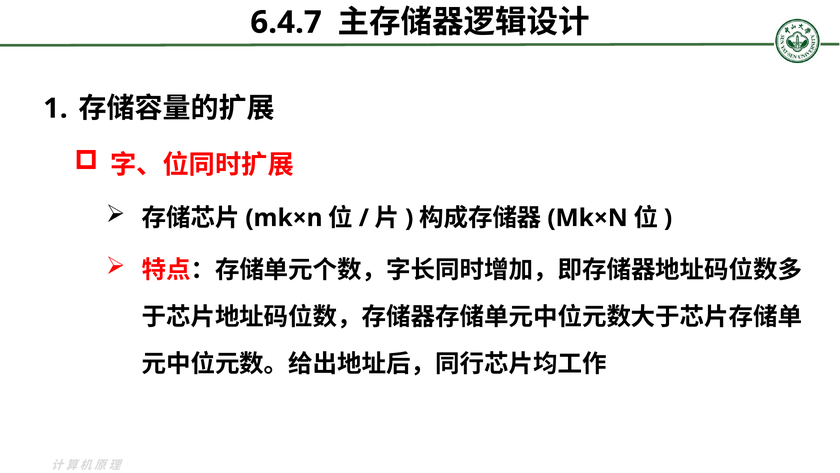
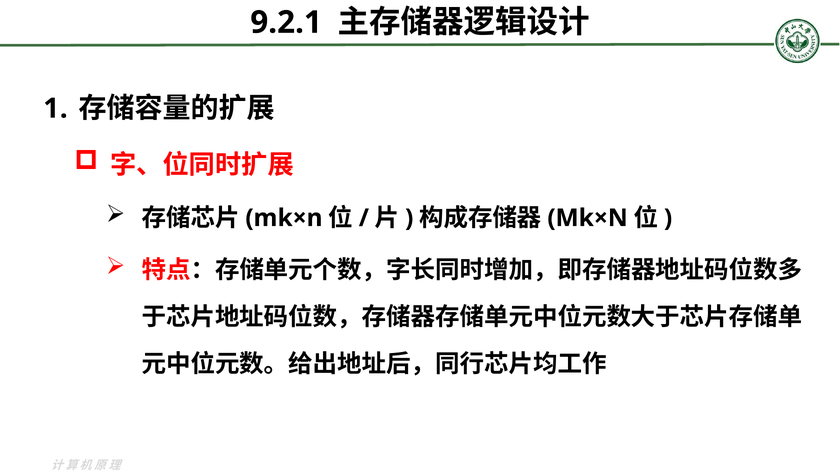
6.4.7: 6.4.7 -> 9.2.1
